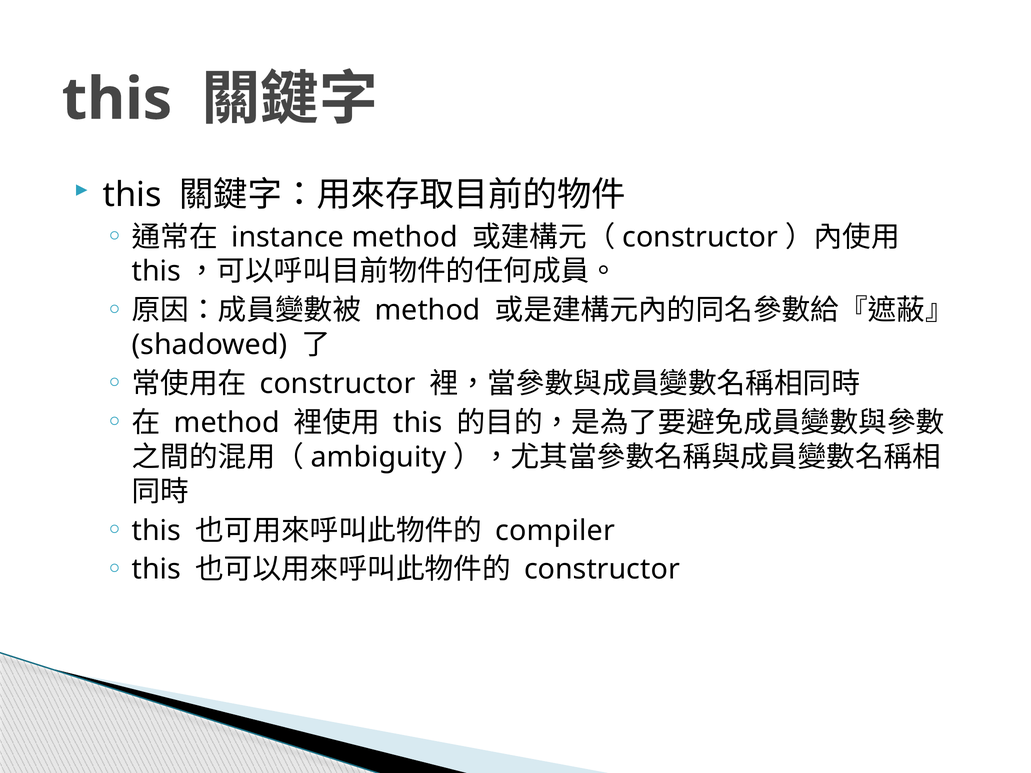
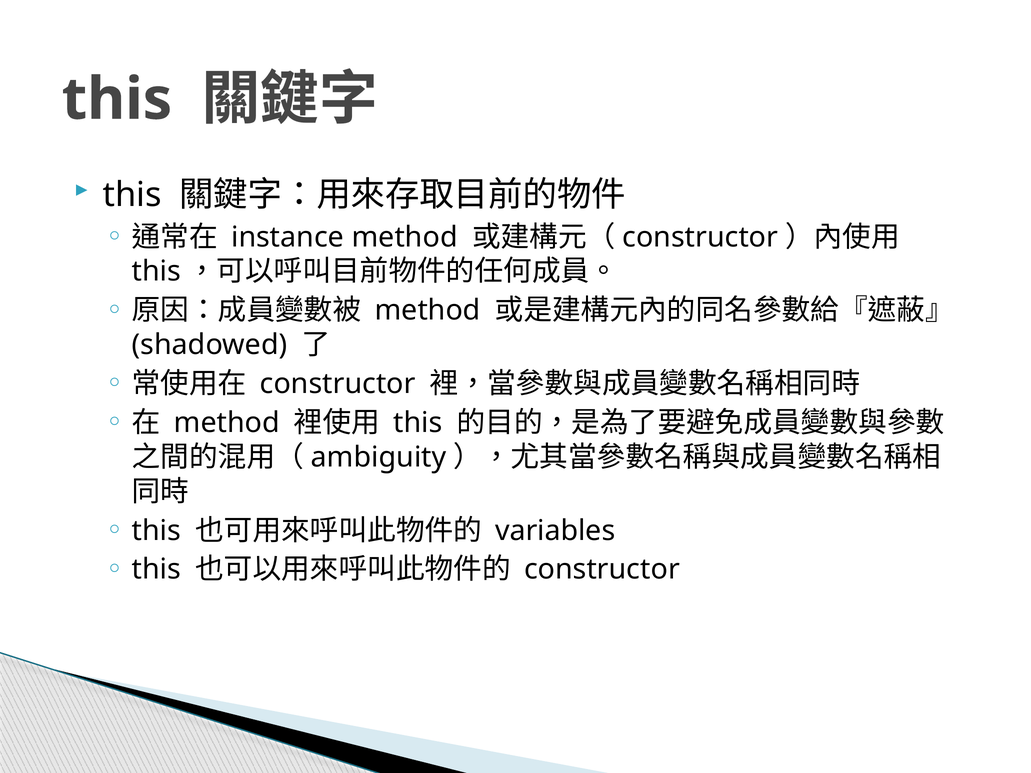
compiler: compiler -> variables
